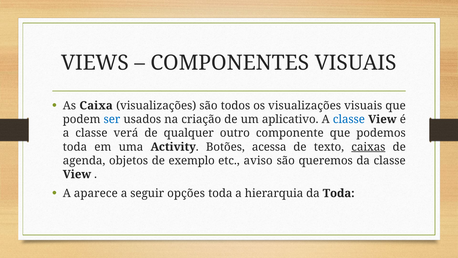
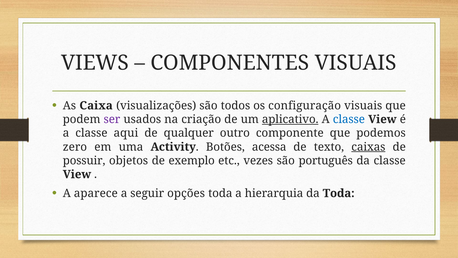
os visualizações: visualizações -> configuração
ser colour: blue -> purple
aplicativo underline: none -> present
verá: verá -> aqui
toda at (75, 147): toda -> zero
agenda: agenda -> possuir
aviso: aviso -> vezes
queremos: queremos -> português
